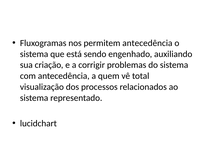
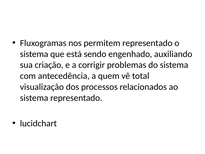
permitem antecedência: antecedência -> representado
